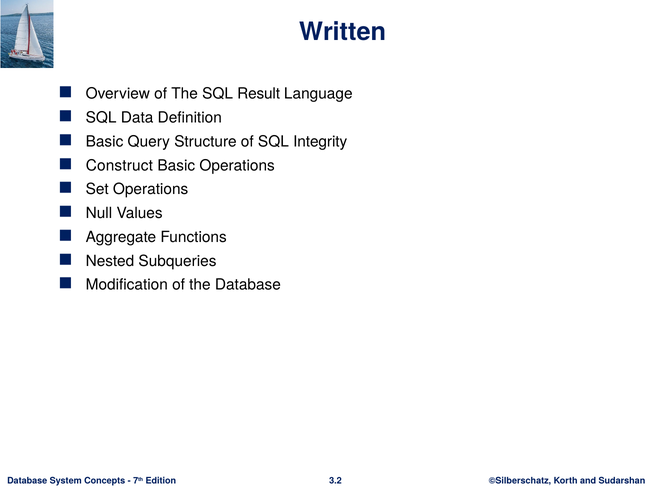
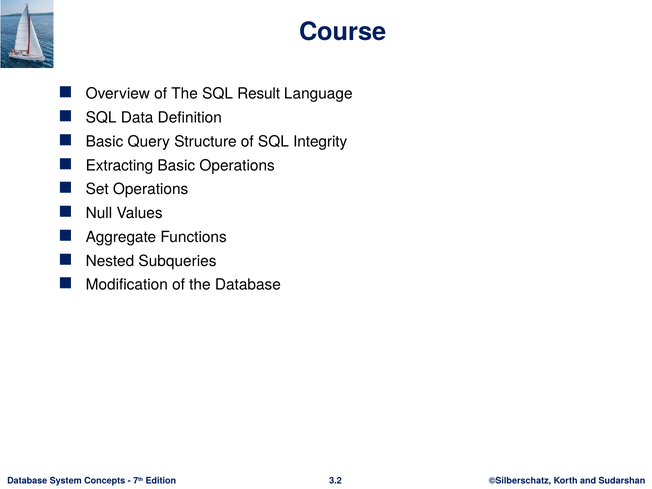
Written: Written -> Course
Construct: Construct -> Extracting
